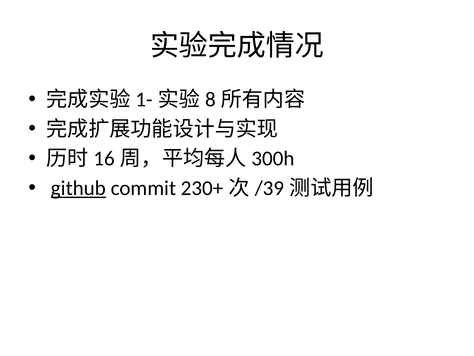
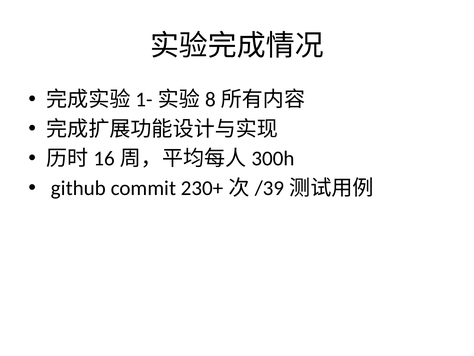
github underline: present -> none
